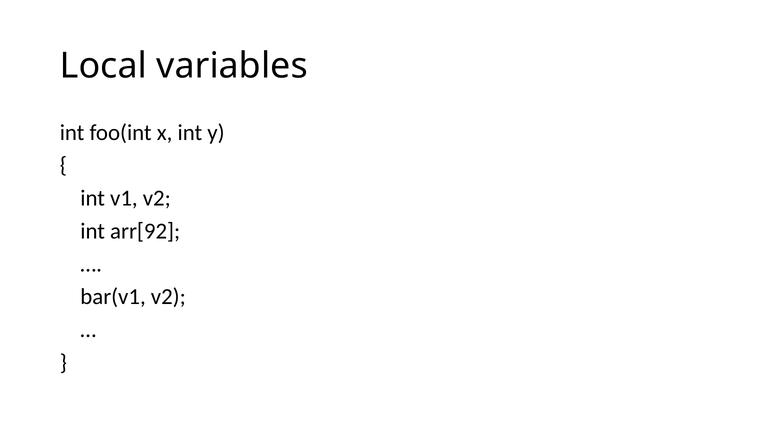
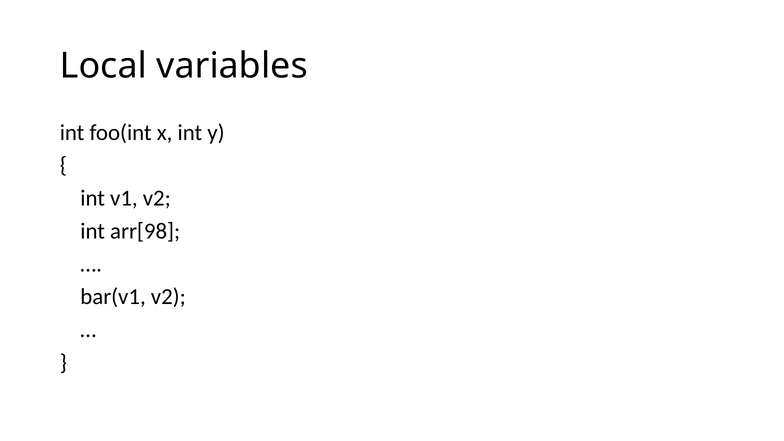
arr[92: arr[92 -> arr[98
